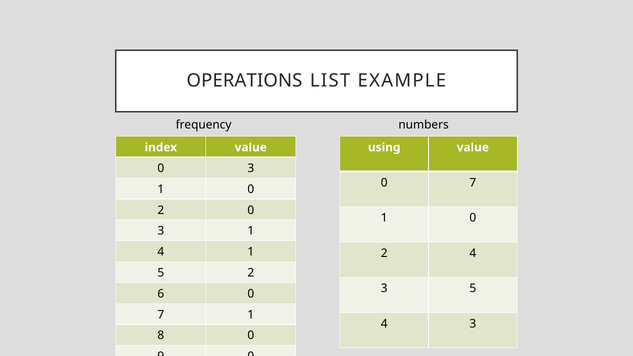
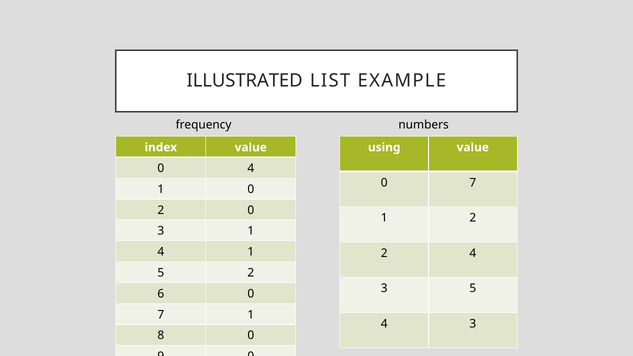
OPERATIONS: OPERATIONS -> ILLUSTRATED
3 at (251, 168): 3 -> 4
0 at (473, 218): 0 -> 2
